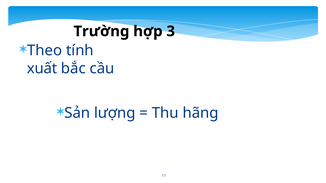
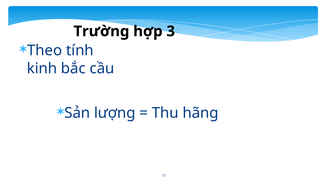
xuất: xuất -> kinh
